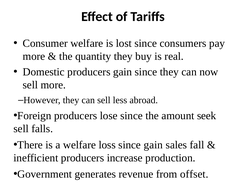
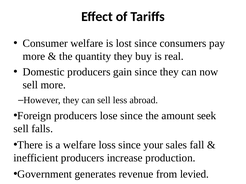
since gain: gain -> your
offset: offset -> levied
